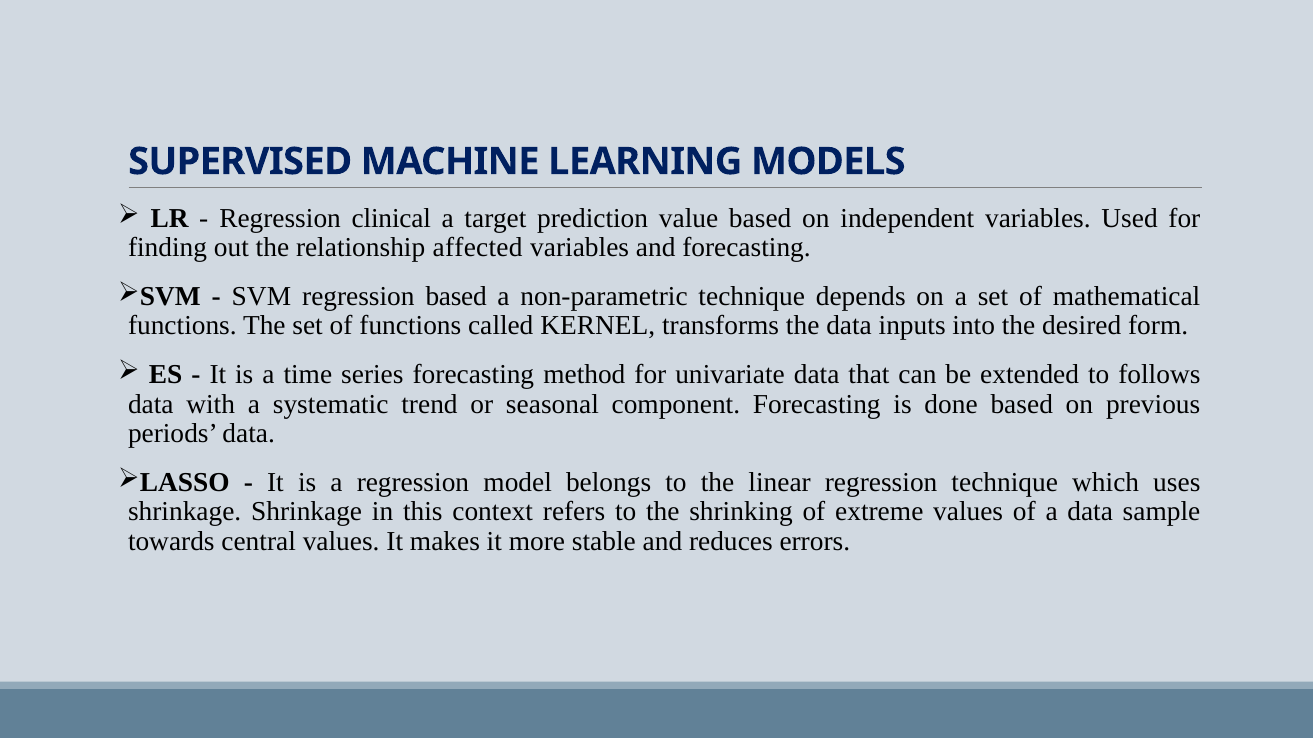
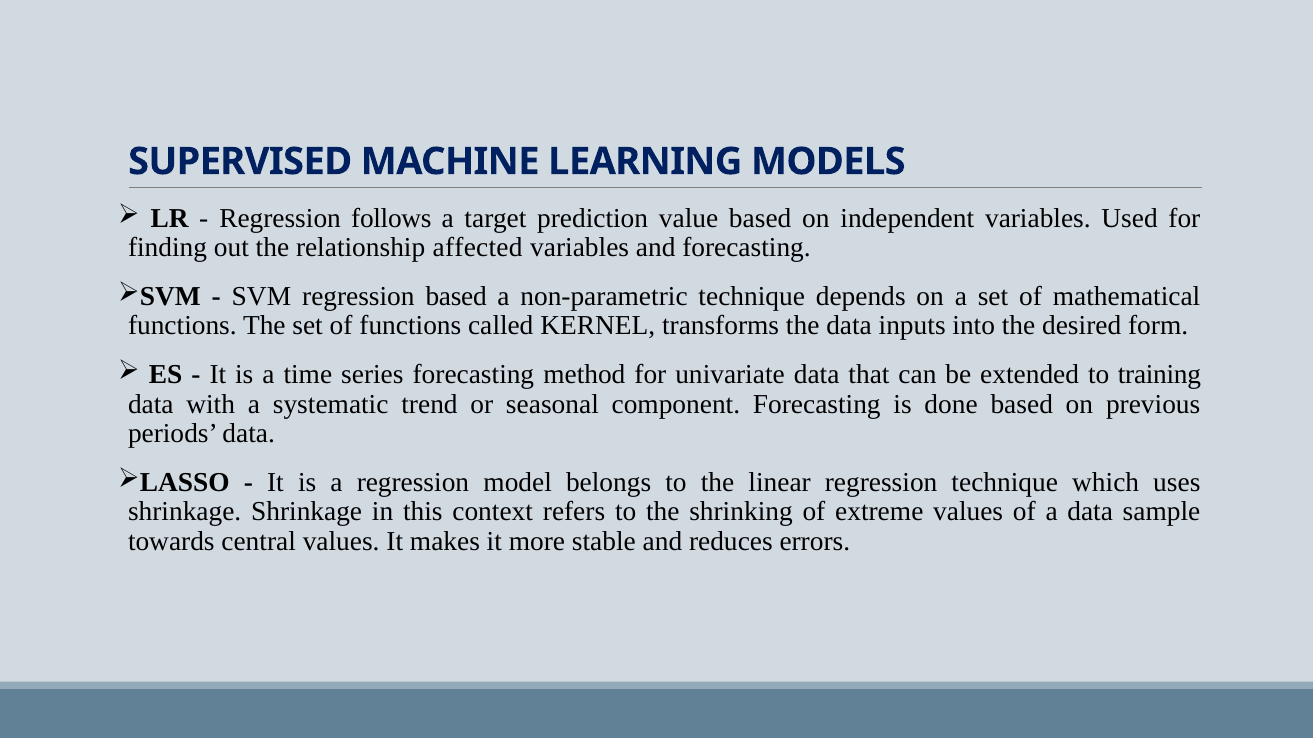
clinical: clinical -> follows
follows: follows -> training
